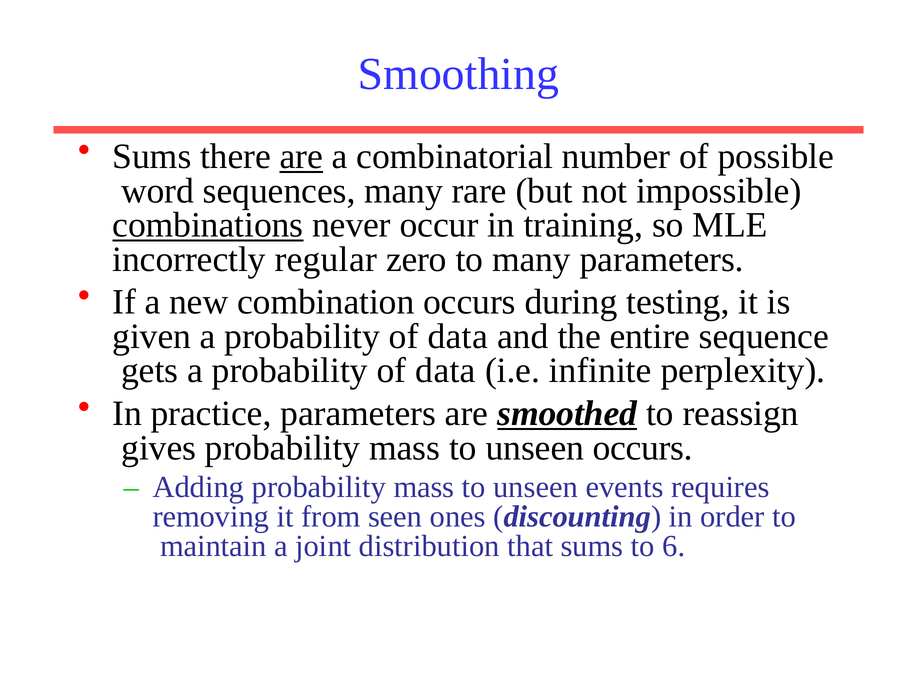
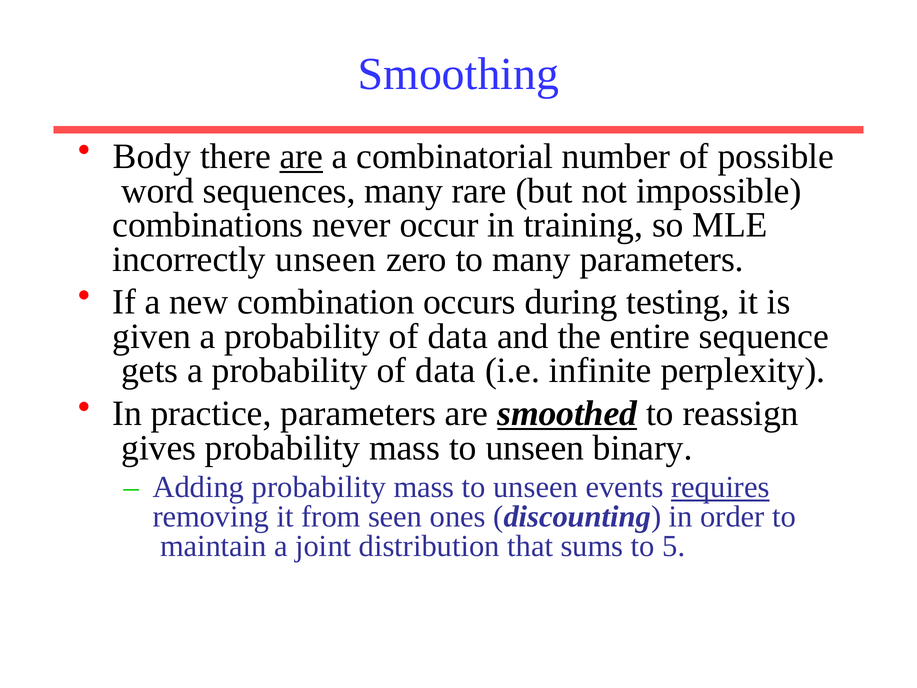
Sums at (152, 156): Sums -> Body
combinations underline: present -> none
incorrectly regular: regular -> unseen
unseen occurs: occurs -> binary
requires underline: none -> present
6: 6 -> 5
